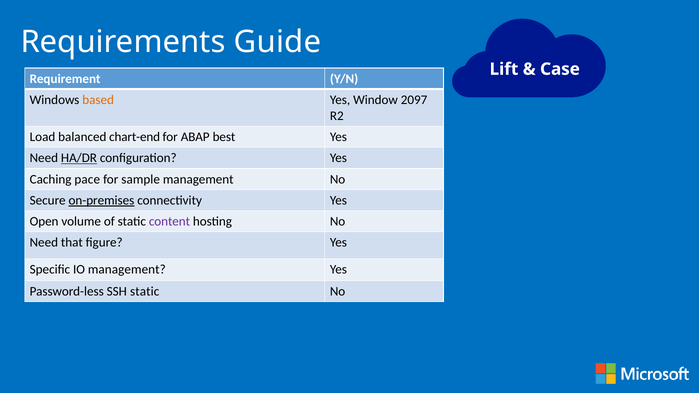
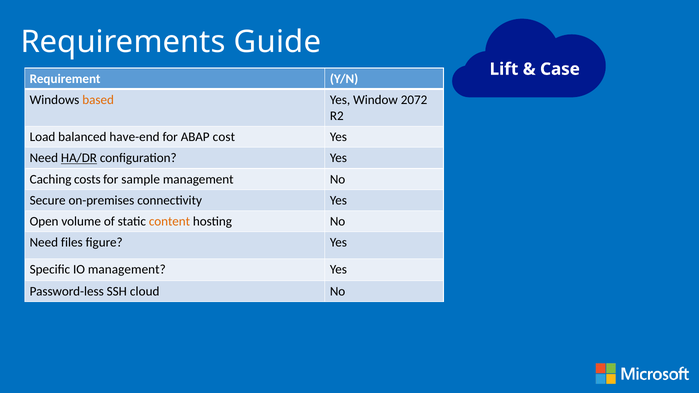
2097: 2097 -> 2072
chart-end: chart-end -> have-end
best: best -> cost
pace: pace -> costs
on-premises underline: present -> none
content colour: purple -> orange
that: that -> files
SSH static: static -> cloud
